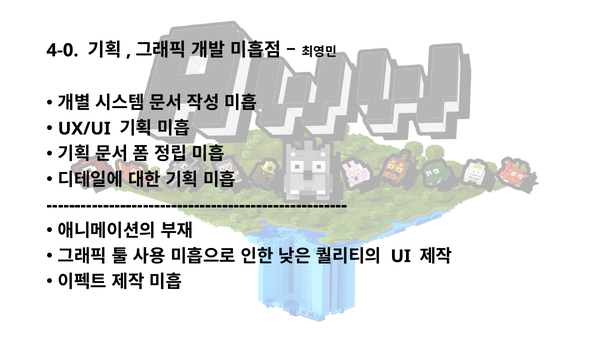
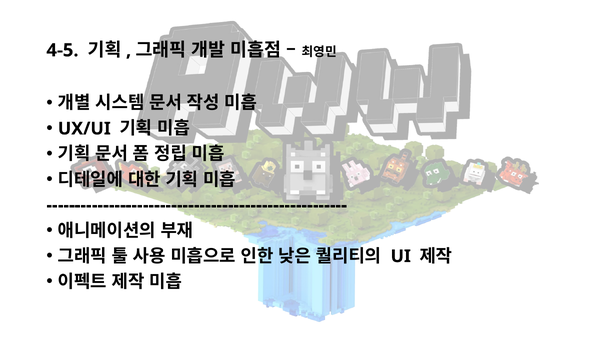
4-0: 4-0 -> 4-5
